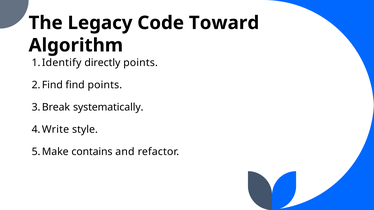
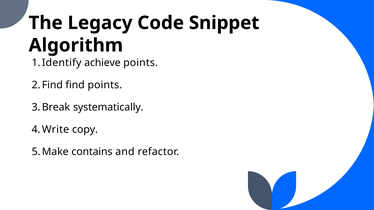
Toward: Toward -> Snippet
directly: directly -> achieve
style: style -> copy
